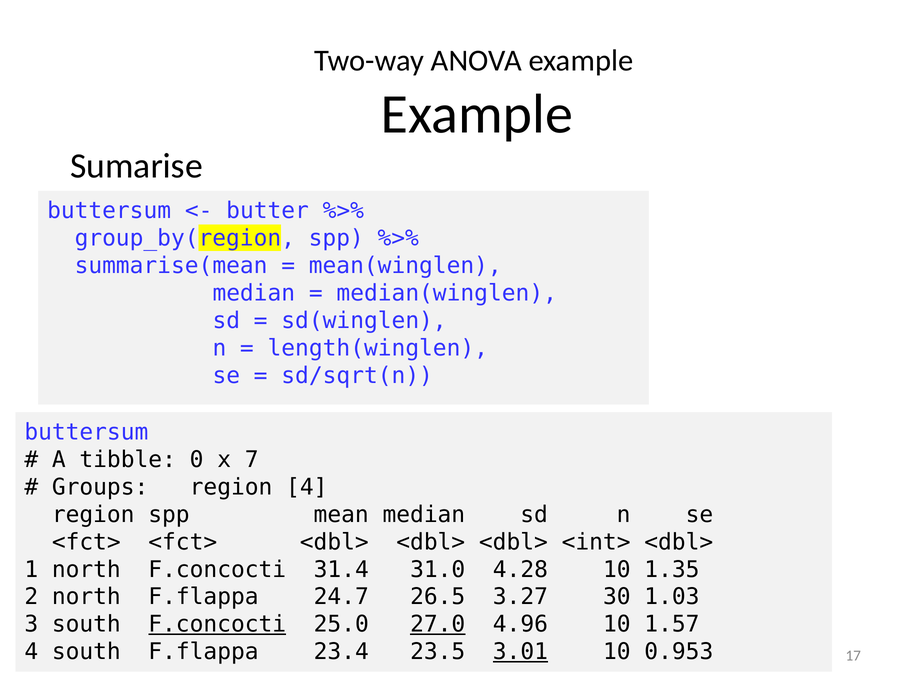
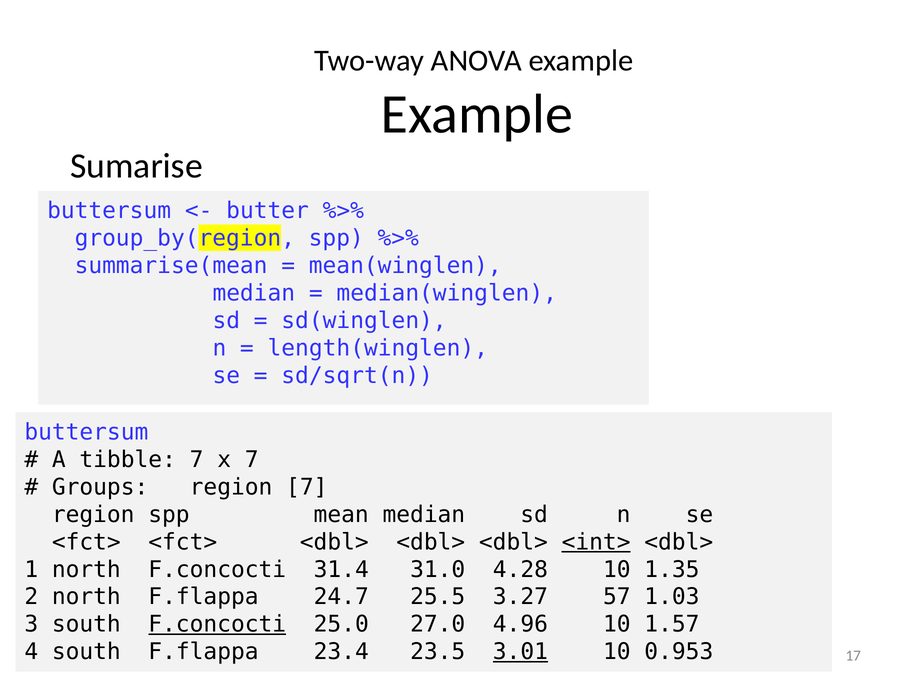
tibble 0: 0 -> 7
region 4: 4 -> 7
<int> underline: none -> present
26.5: 26.5 -> 25.5
30: 30 -> 57
27.0 underline: present -> none
